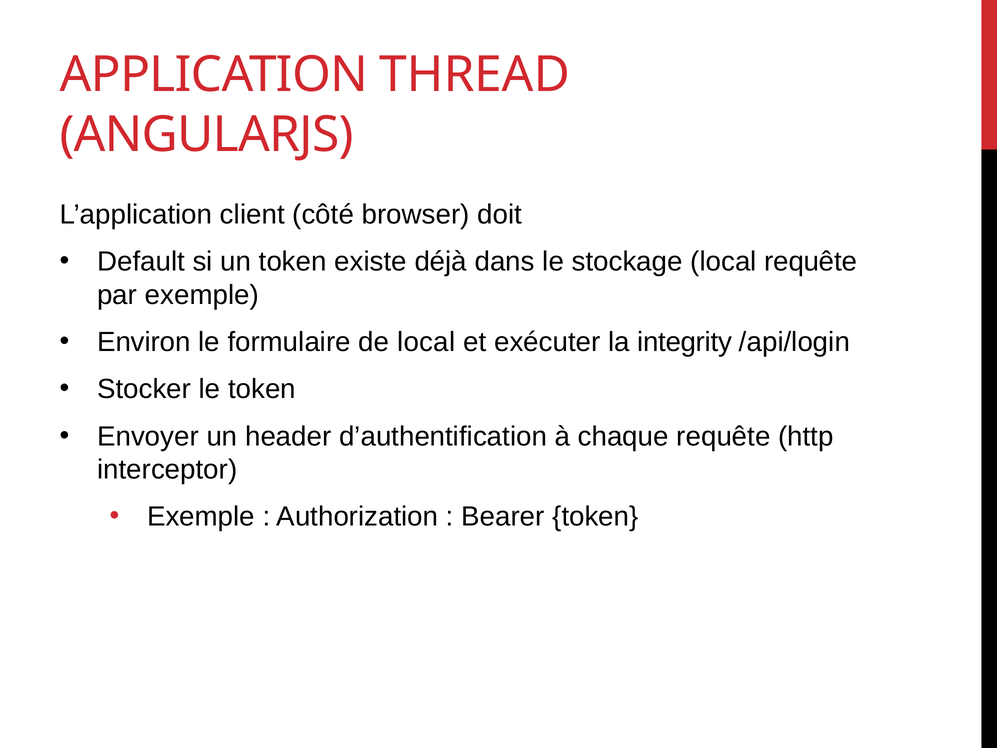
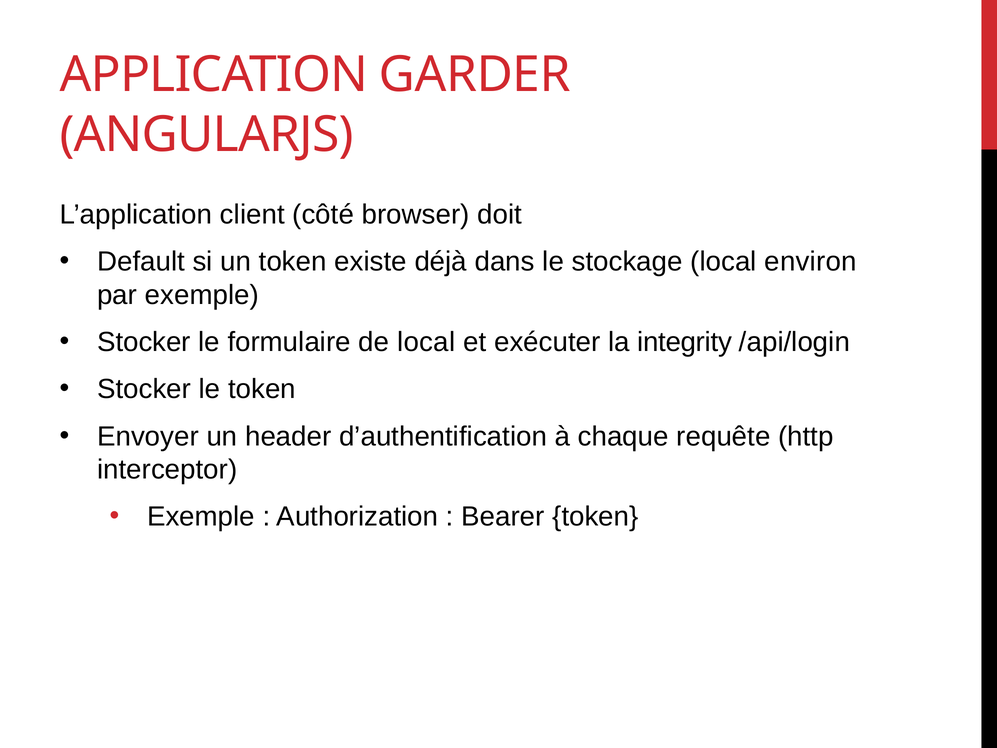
THREAD: THREAD -> GARDER
local requête: requête -> environ
Environ at (144, 342): Environ -> Stocker
